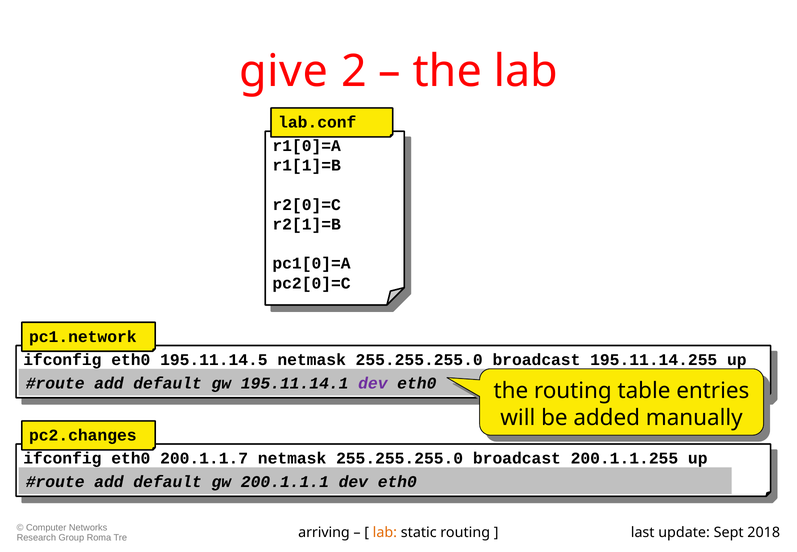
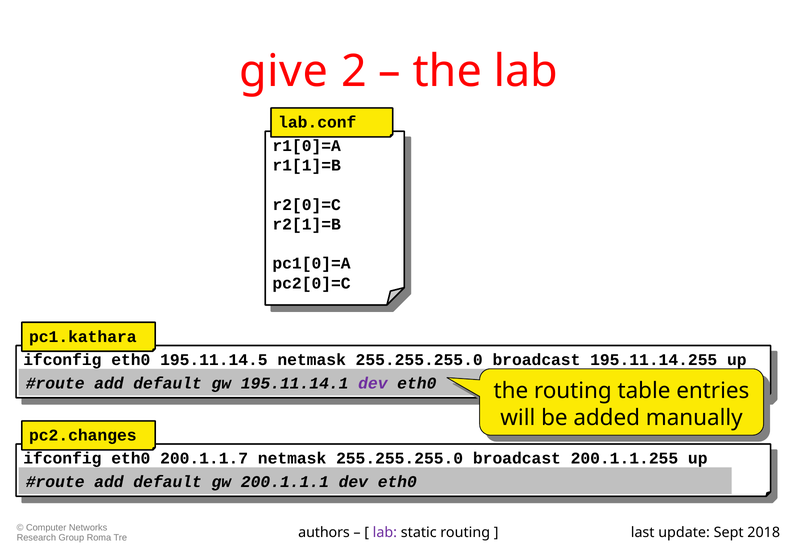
pc1.network: pc1.network -> pc1.kathara
arriving: arriving -> authors
lab at (385, 532) colour: orange -> purple
